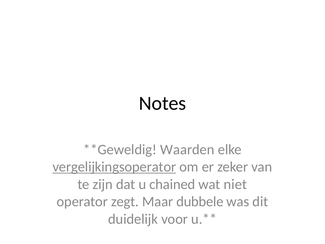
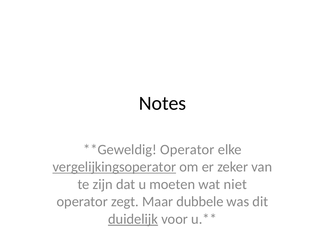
Waarden at (187, 149): Waarden -> Operator
u chained: chained -> moeten
duidelijk underline: none -> present
